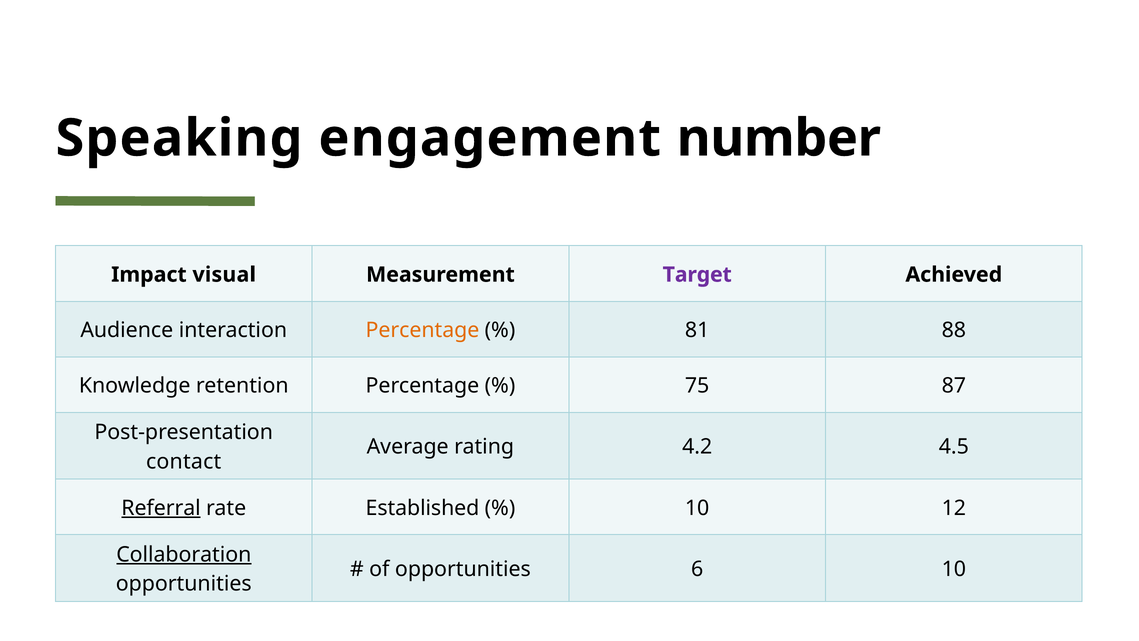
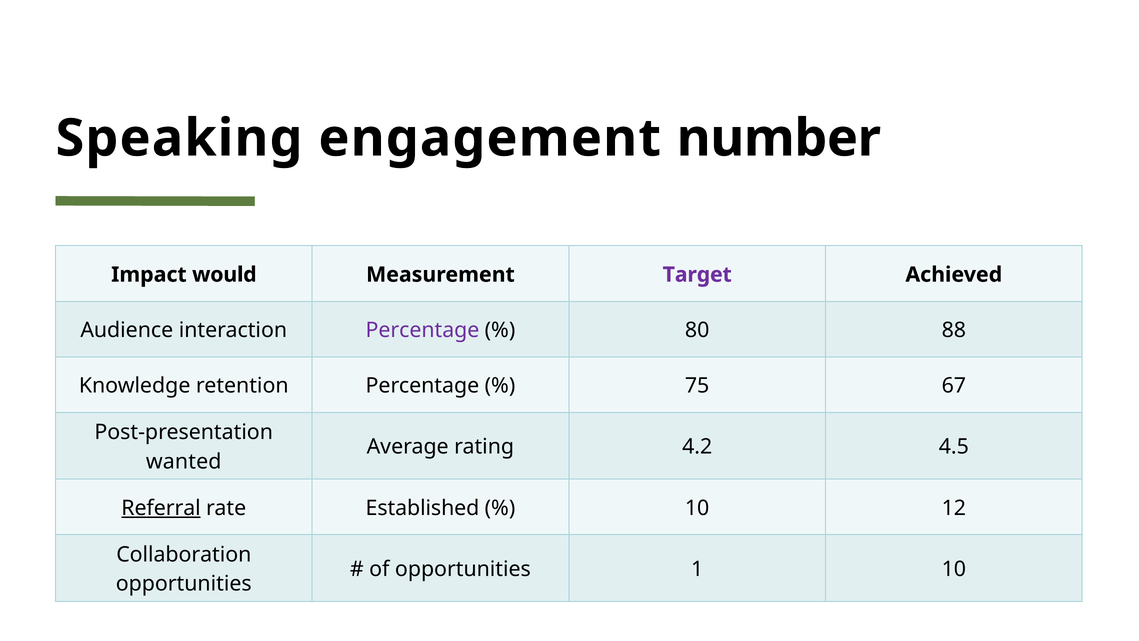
visual: visual -> would
Percentage at (422, 330) colour: orange -> purple
81: 81 -> 80
87: 87 -> 67
contact: contact -> wanted
Collaboration underline: present -> none
6: 6 -> 1
